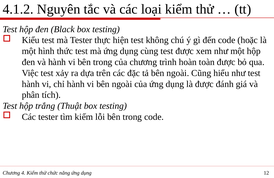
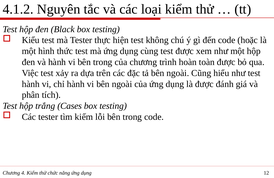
Thuật: Thuật -> Cases
